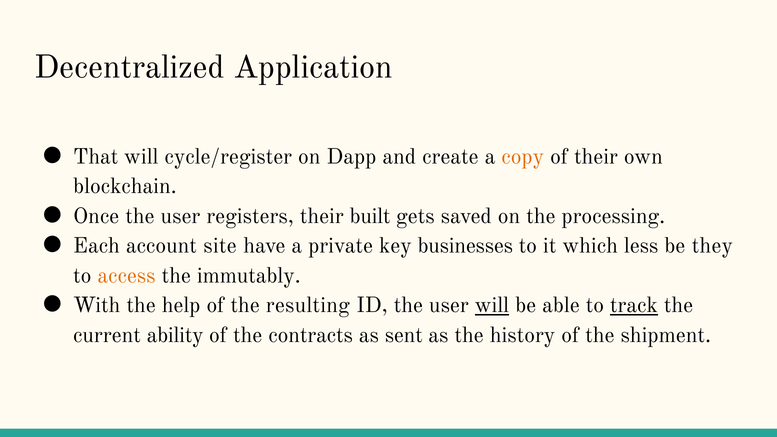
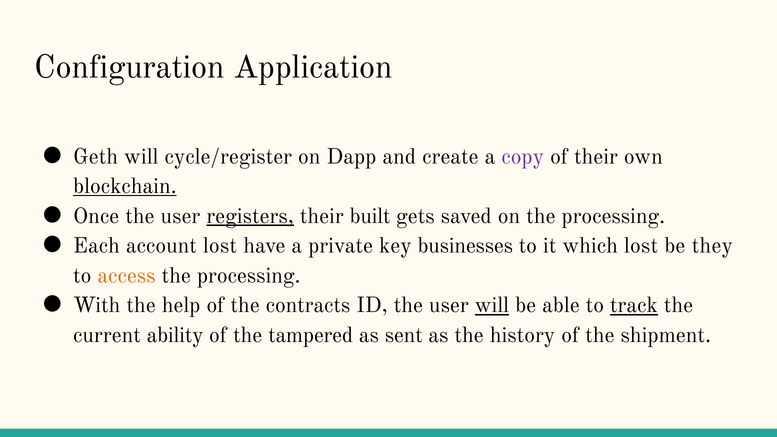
Decentralized: Decentralized -> Configuration
That: That -> Geth
copy colour: orange -> purple
blockchain underline: none -> present
registers underline: none -> present
account site: site -> lost
which less: less -> lost
immutably at (249, 276): immutably -> processing
resulting: resulting -> contracts
contracts: contracts -> tampered
